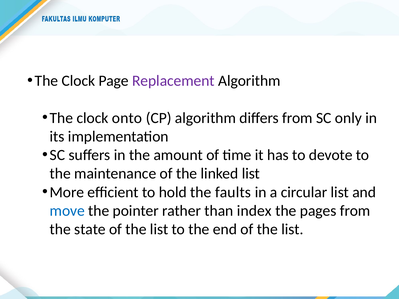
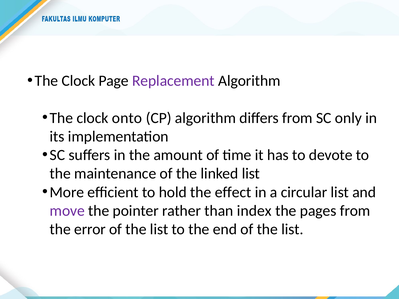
faults: faults -> effect
move colour: blue -> purple
state: state -> error
